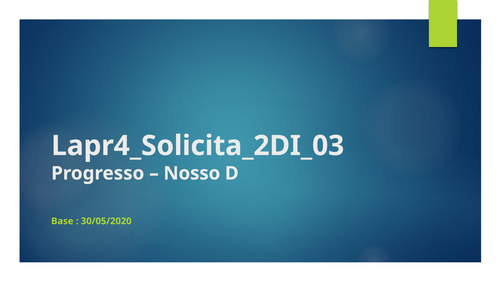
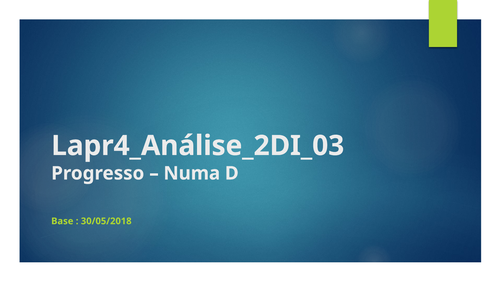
Lapr4_Solicita_2DI_03: Lapr4_Solicita_2DI_03 -> Lapr4_Análise_2DI_03
Nosso: Nosso -> Numa
30/05/2020: 30/05/2020 -> 30/05/2018
